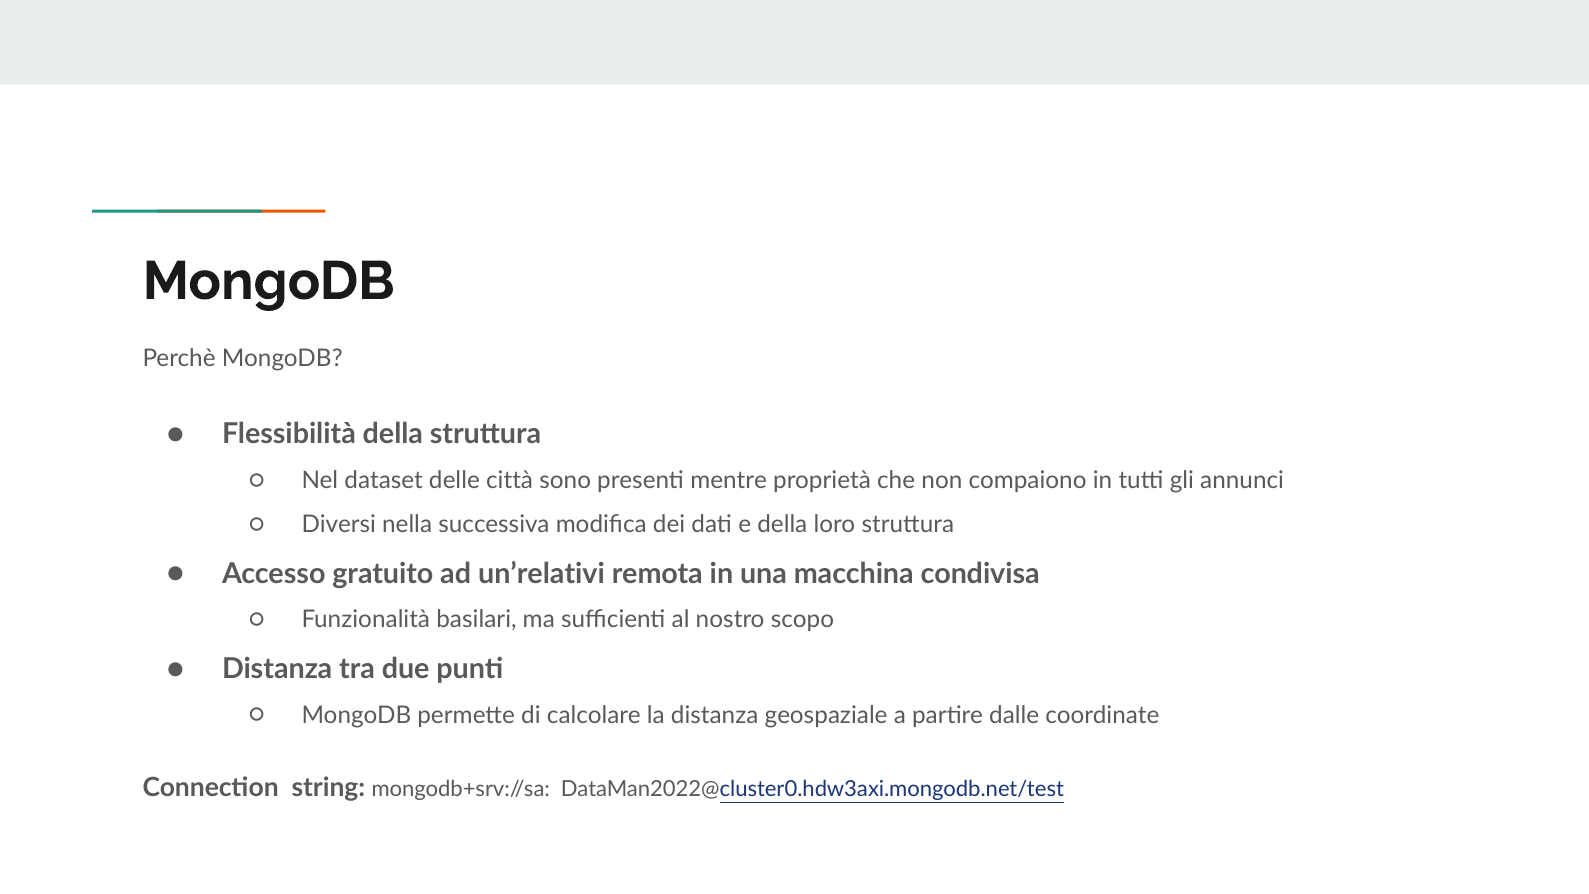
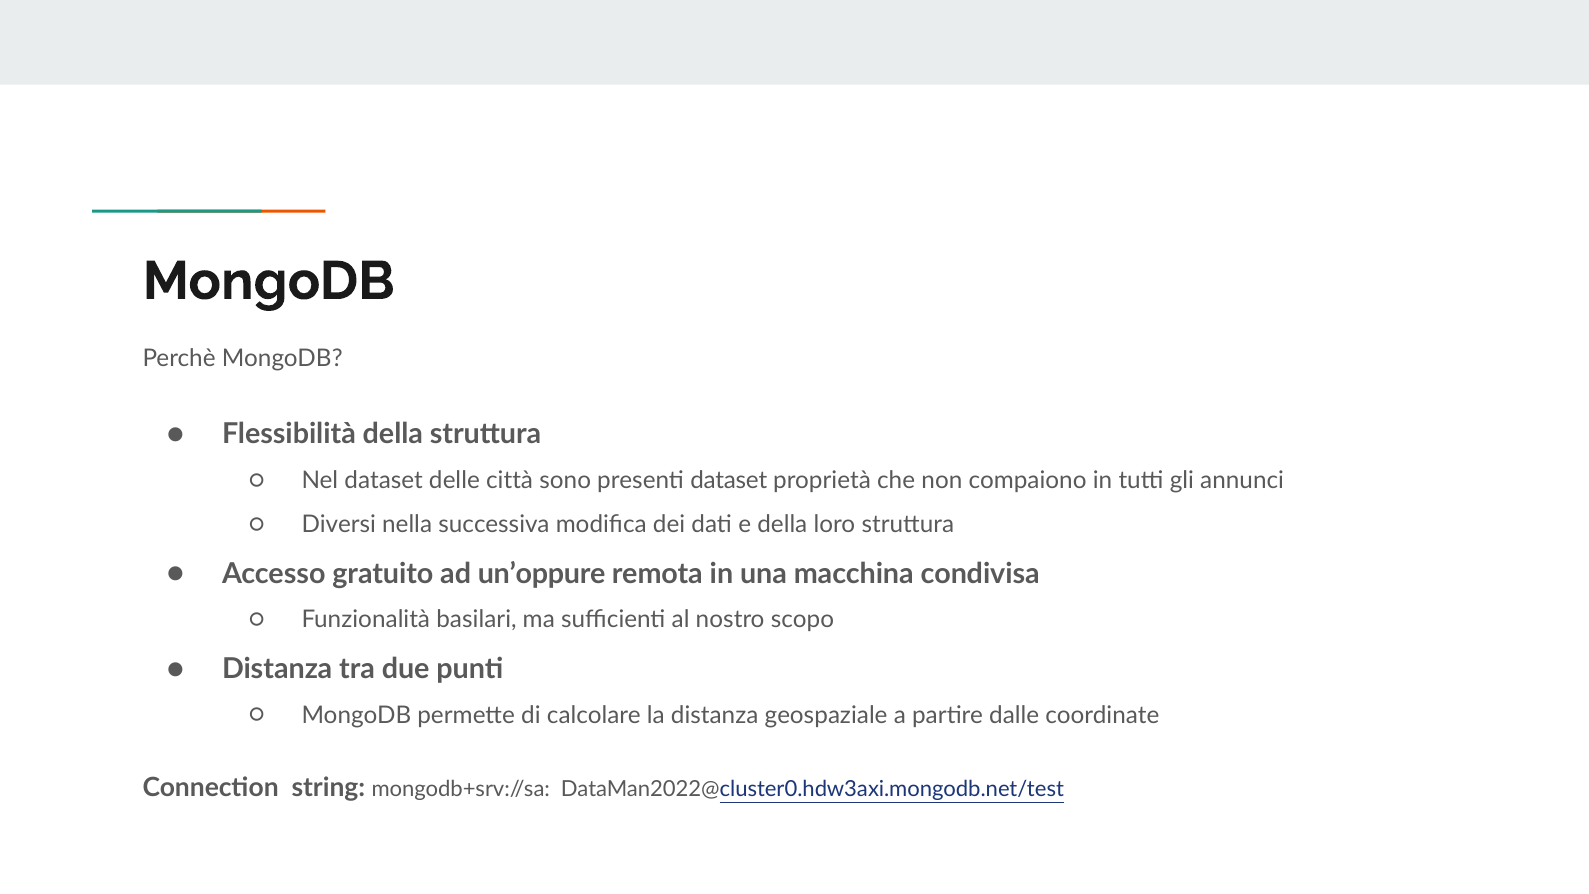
presenti mentre: mentre -> dataset
un’relativi: un’relativi -> un’oppure
